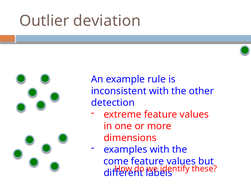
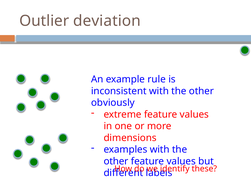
detection: detection -> obviously
come at (116, 161): come -> other
